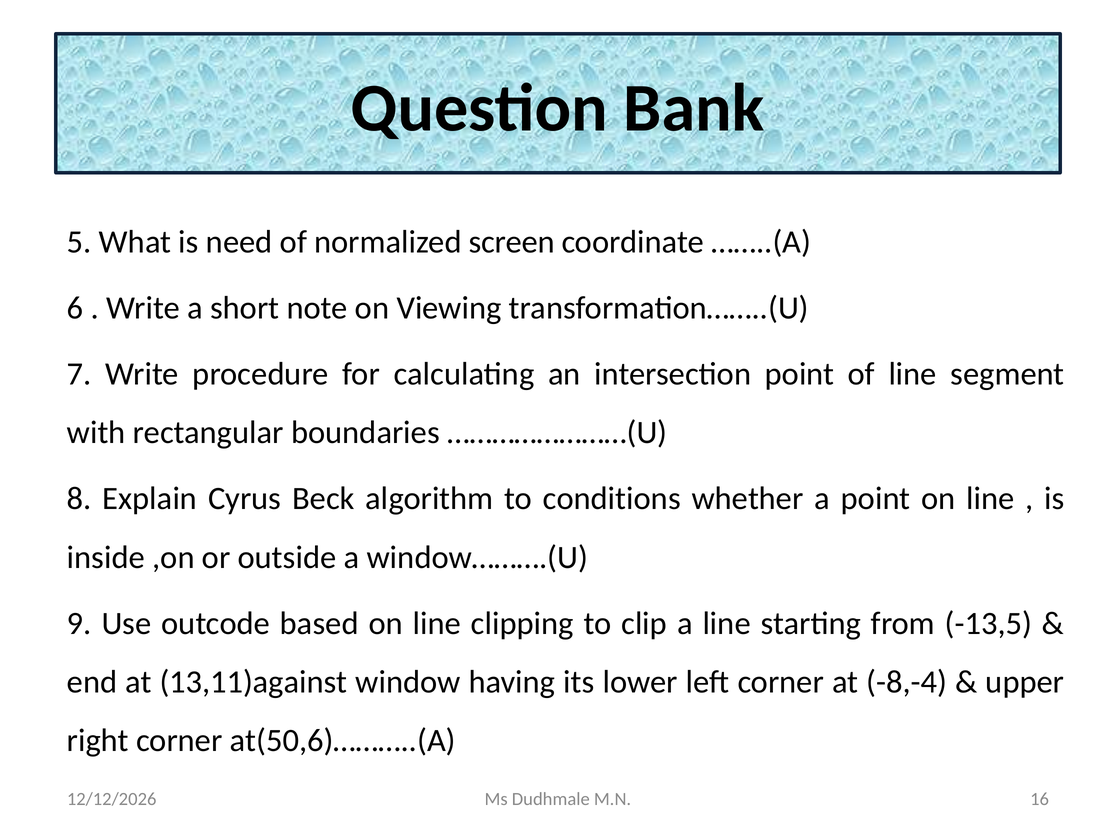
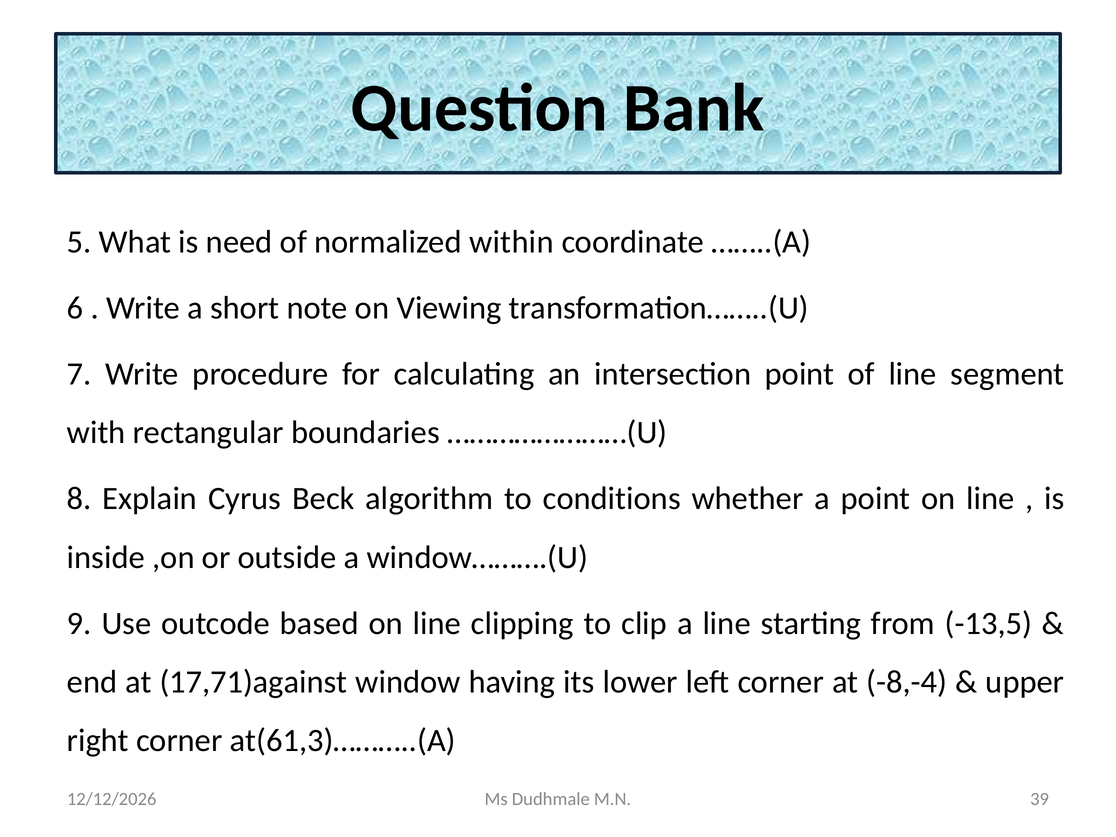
screen: screen -> within
13,11)against: 13,11)against -> 17,71)against
at(50,6)………..(A: at(50,6)………..(A -> at(61,3)………..(A
16: 16 -> 39
